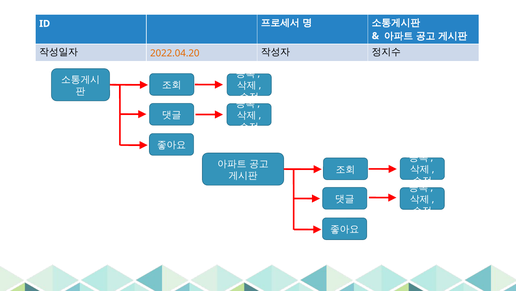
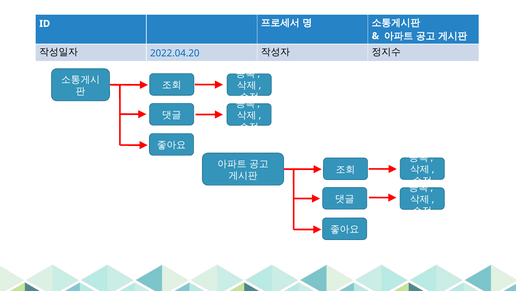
2022.04.20 colour: orange -> blue
